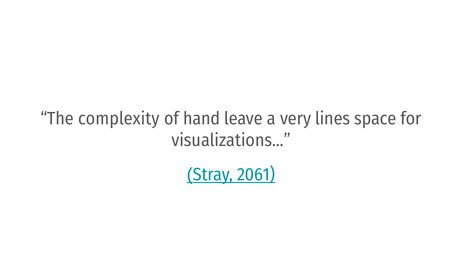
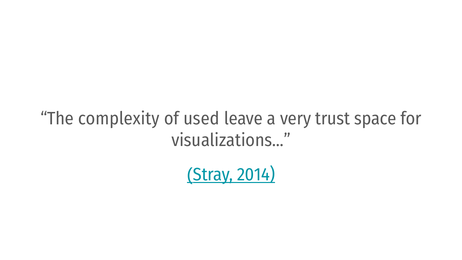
hand: hand -> used
lines: lines -> trust
2061: 2061 -> 2014
